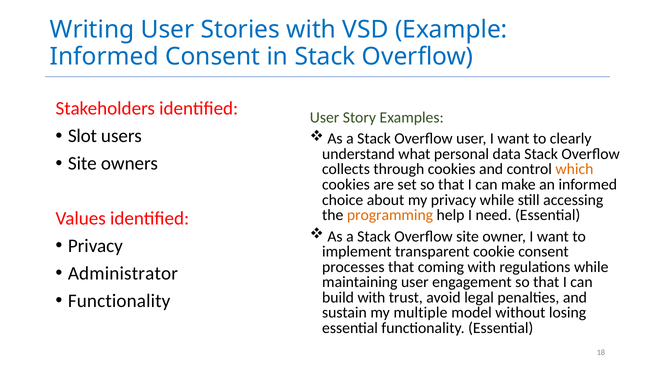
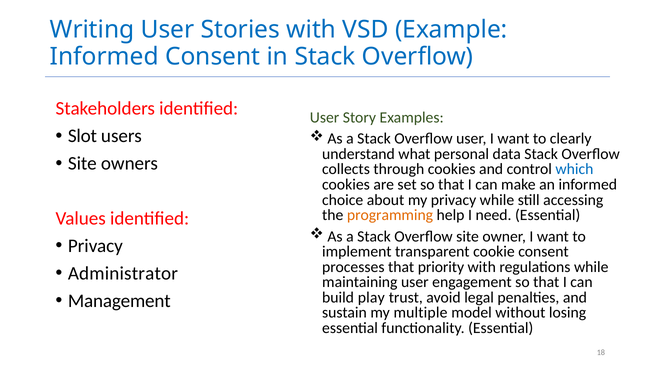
which colour: orange -> blue
coming: coming -> priority
Functionality at (119, 300): Functionality -> Management
build with: with -> play
